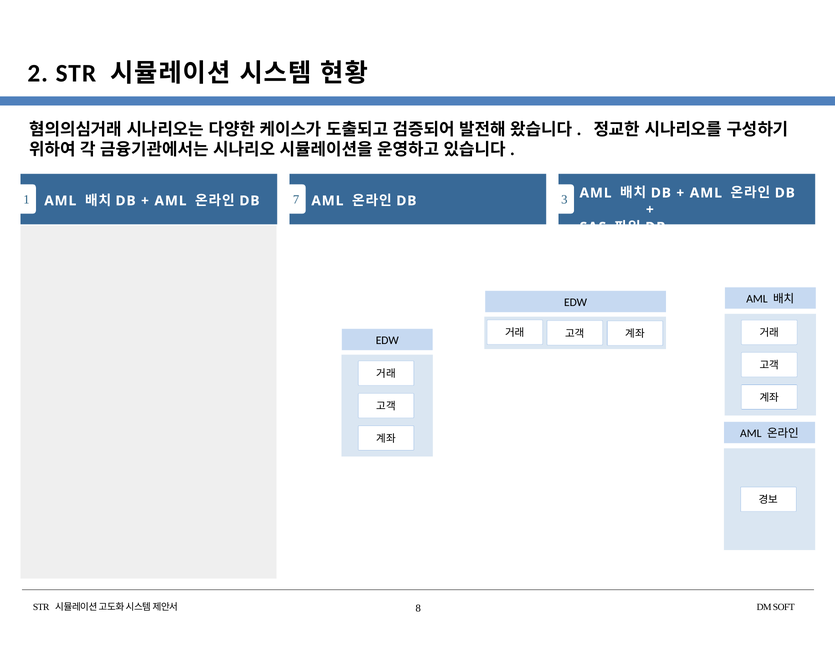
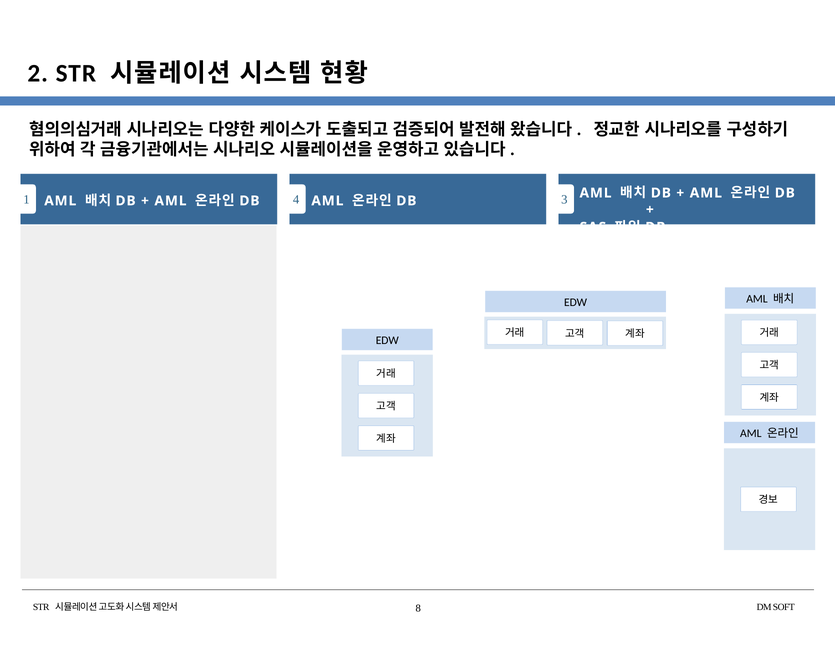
7: 7 -> 4
